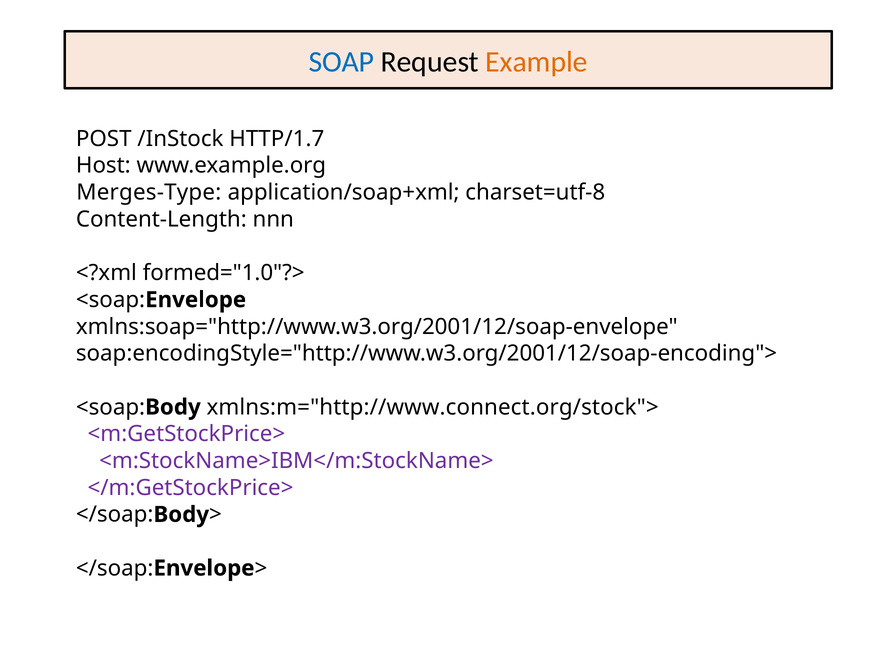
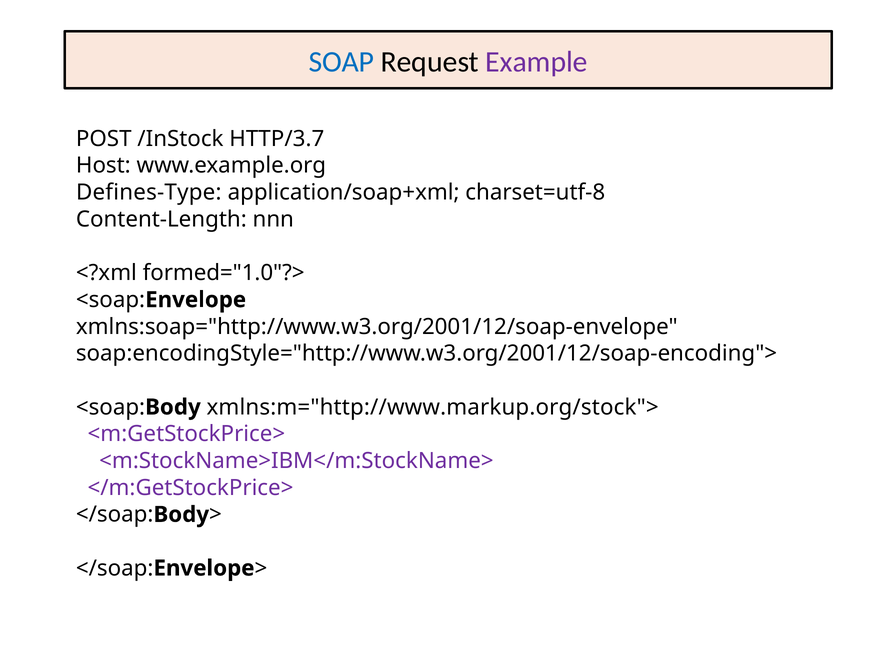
Example colour: orange -> purple
HTTP/1.7: HTTP/1.7 -> HTTP/3.7
Merges-Type: Merges-Type -> Defines-Type
xmlns:m="http://www.connect.org/stock">: xmlns:m="http://www.connect.org/stock"> -> xmlns:m="http://www.markup.org/stock">
